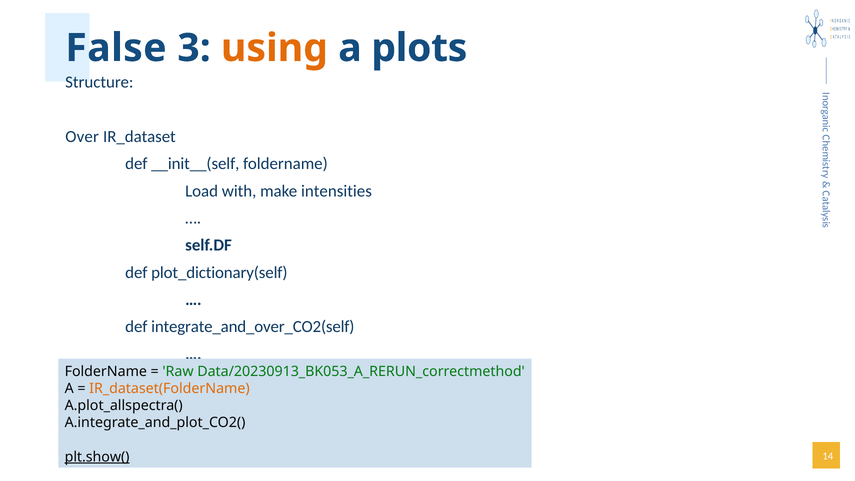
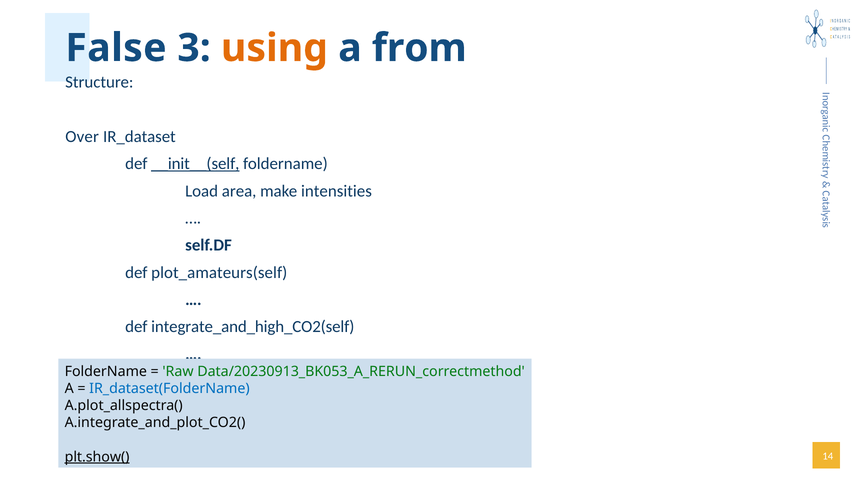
plots: plots -> from
__init__(self underline: none -> present
with: with -> area
plot_dictionary(self: plot_dictionary(self -> plot_amateurs(self
integrate_and_over_CO2(self: integrate_and_over_CO2(self -> integrate_and_high_CO2(self
IR_dataset(FolderName colour: orange -> blue
